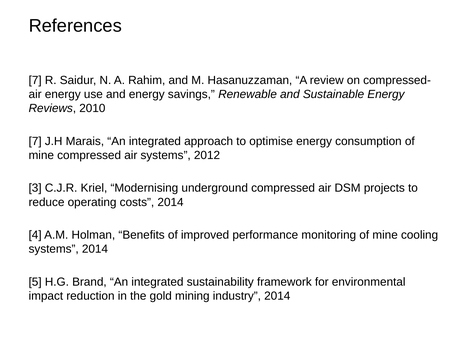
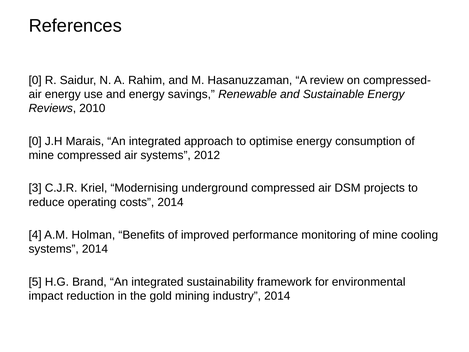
7 at (35, 80): 7 -> 0
7 at (35, 141): 7 -> 0
